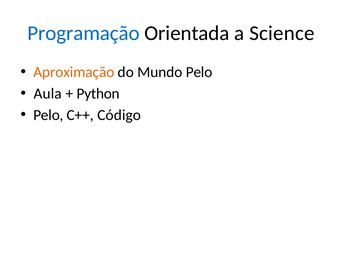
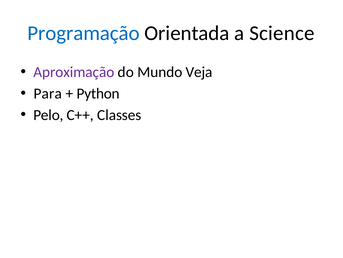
Aproximação colour: orange -> purple
Mundo Pelo: Pelo -> Veja
Aula: Aula -> Para
Código: Código -> Classes
